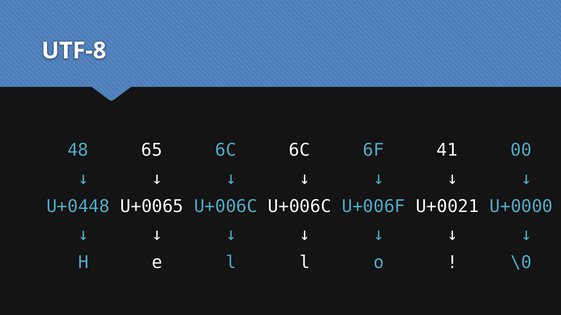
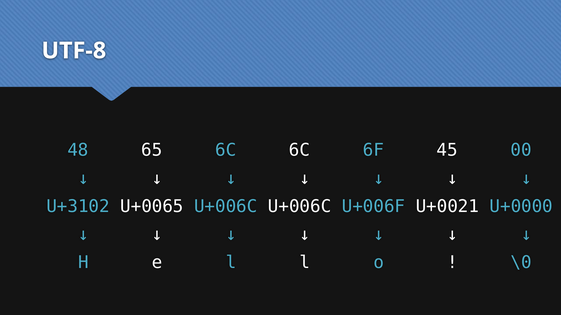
41: 41 -> 45
U+0448: U+0448 -> U+3102
